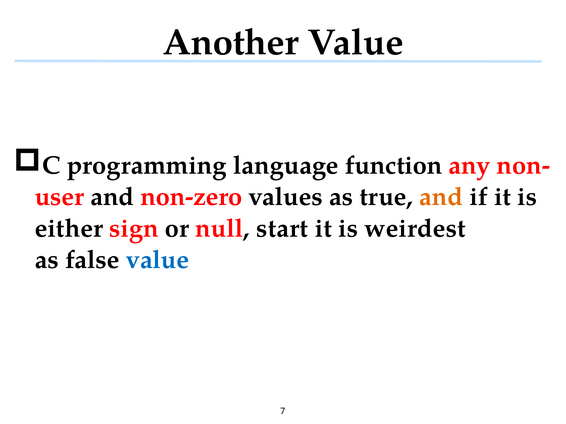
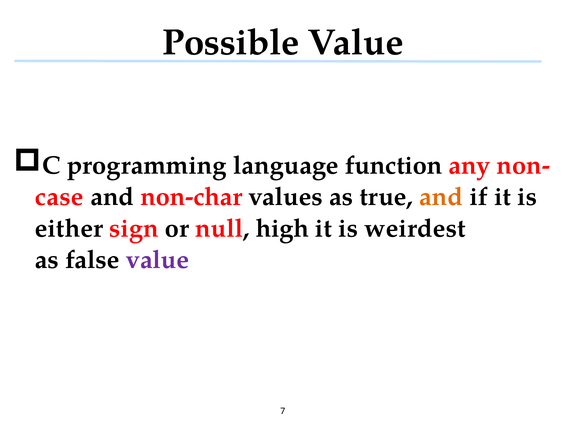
Another: Another -> Possible
user: user -> case
non-zero: non-zero -> non-char
start: start -> high
value at (158, 260) colour: blue -> purple
